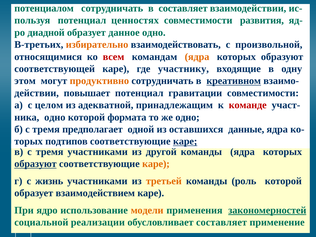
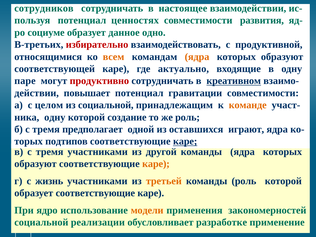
потенциалом: потенциалом -> сотрудников
в составляет: составляет -> настоящее
диадной: диадной -> социуме
избирательно colour: orange -> red
произвольной: произвольной -> продуктивной
всем colour: red -> orange
участнику: участнику -> актуально
этом: этом -> паре
продуктивно colour: orange -> red
из адекватной: адекватной -> социальной
команде colour: red -> orange
одно at (55, 117): одно -> одну
формата: формата -> создание
же одно: одно -> роль
данные: данные -> играют
образуют at (35, 164) underline: present -> none
образует взаимодействием: взаимодействием -> соответствующие
закономерностей underline: present -> none
обусловливает составляет: составляет -> разработке
